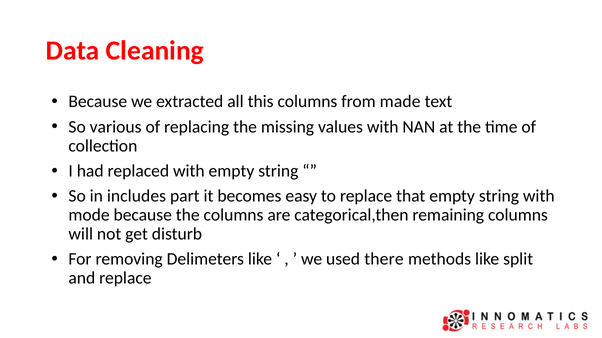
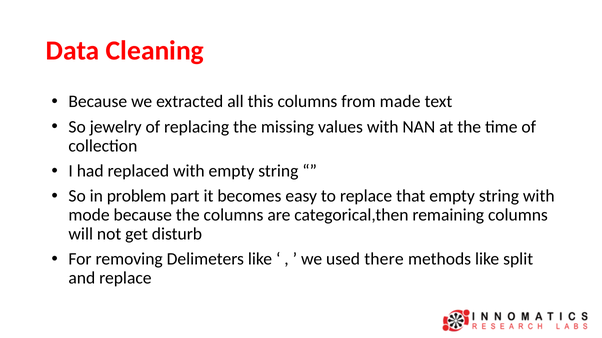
various: various -> jewelry
includes: includes -> problem
